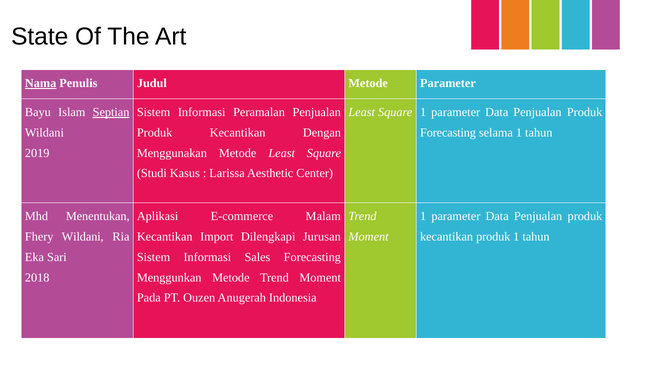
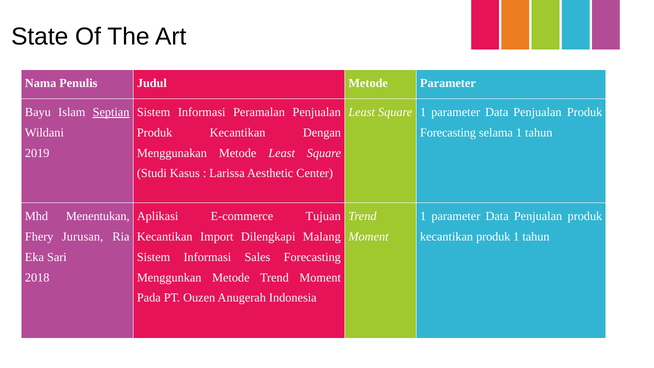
Nama underline: present -> none
Malam: Malam -> Tujuan
Fhery Wildani: Wildani -> Jurusan
Jurusan: Jurusan -> Malang
